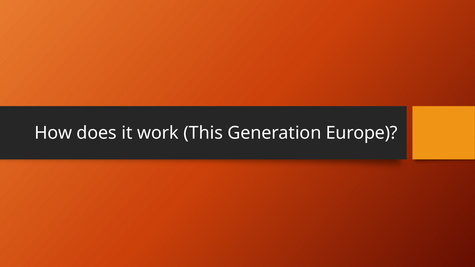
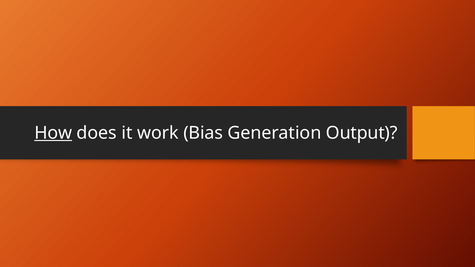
How underline: none -> present
This: This -> Bias
Europe: Europe -> Output
